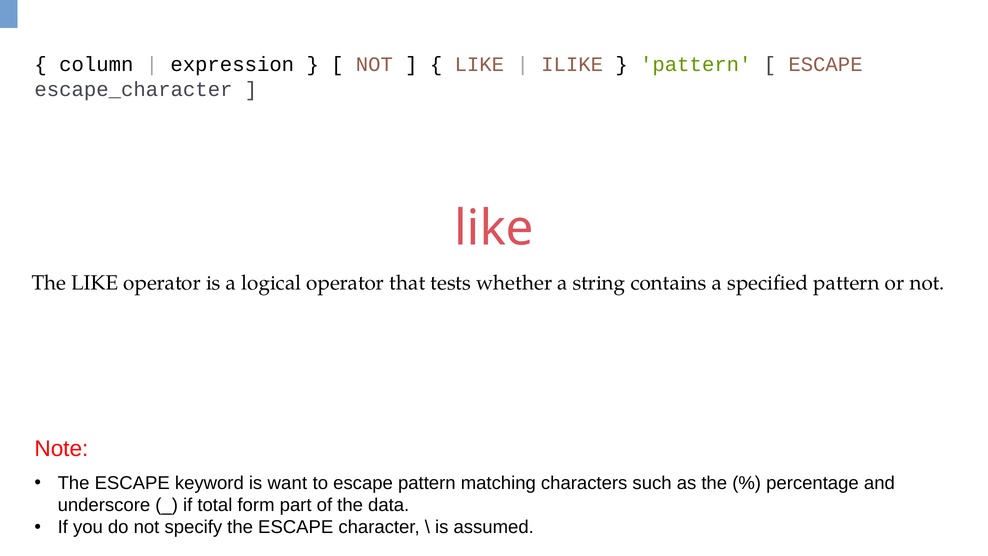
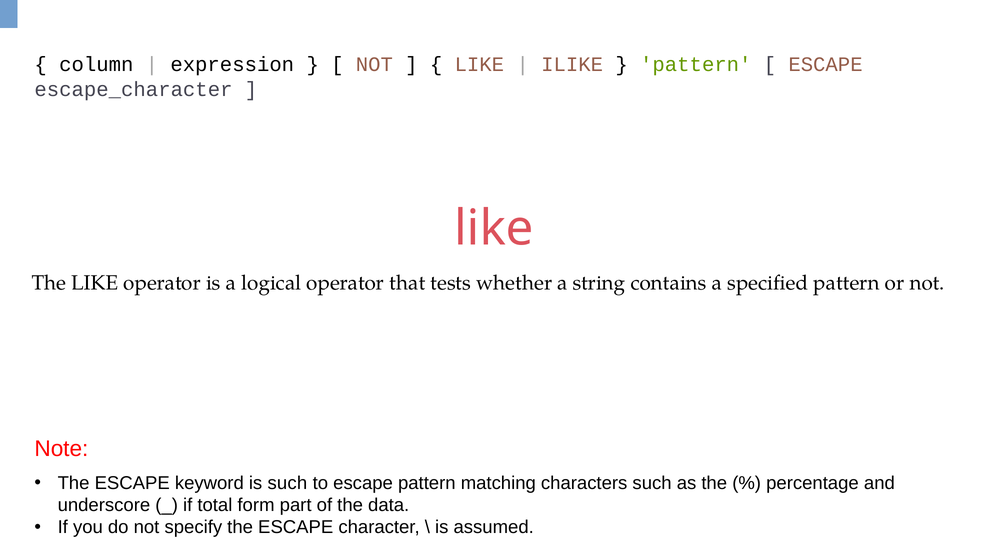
is want: want -> such
